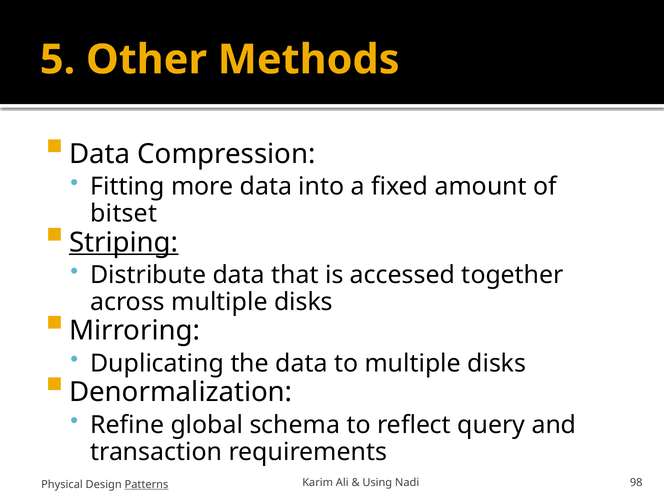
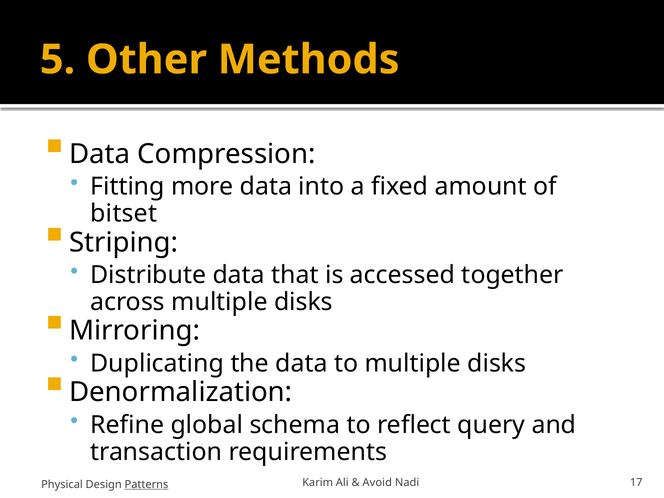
Striping underline: present -> none
Using: Using -> Avoid
98: 98 -> 17
